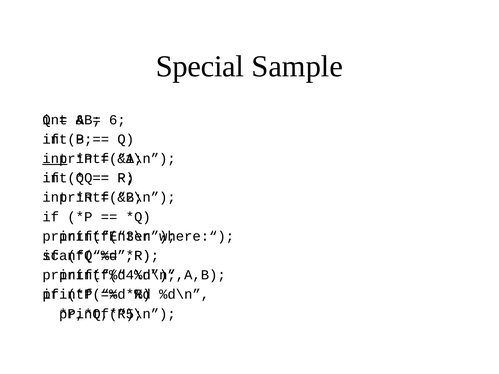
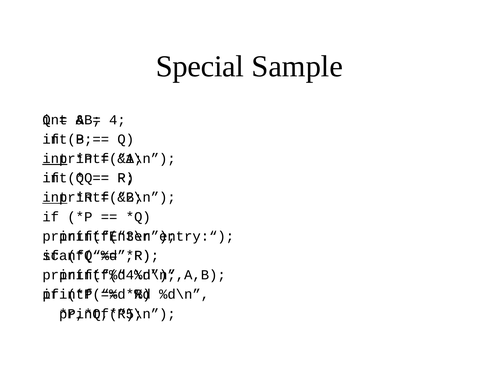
6: 6 -> 4
int at (55, 198) underline: none -> present
where:“: where:“ -> entry:“
